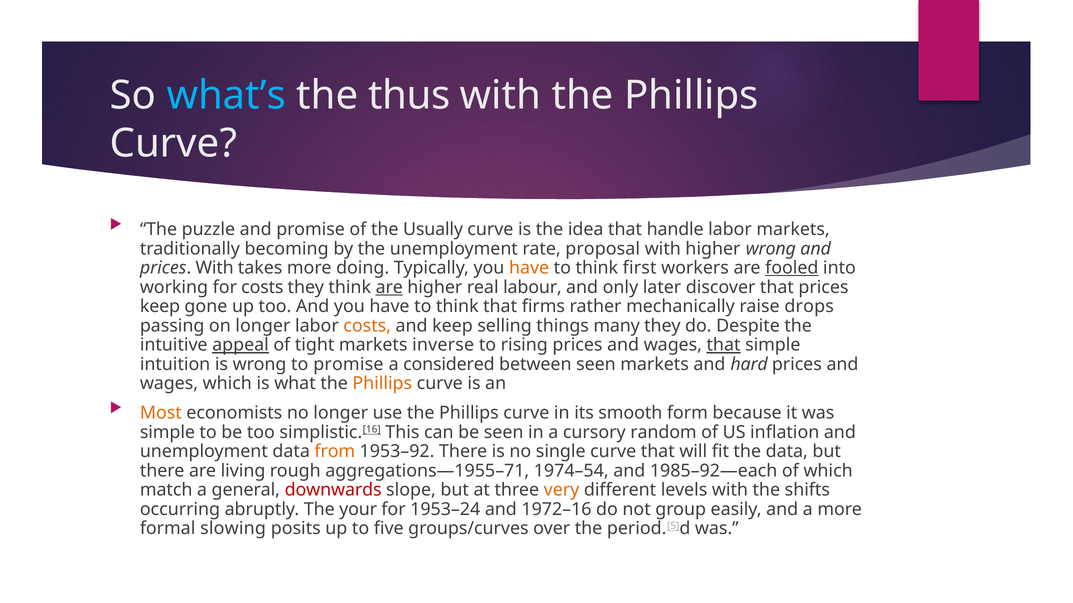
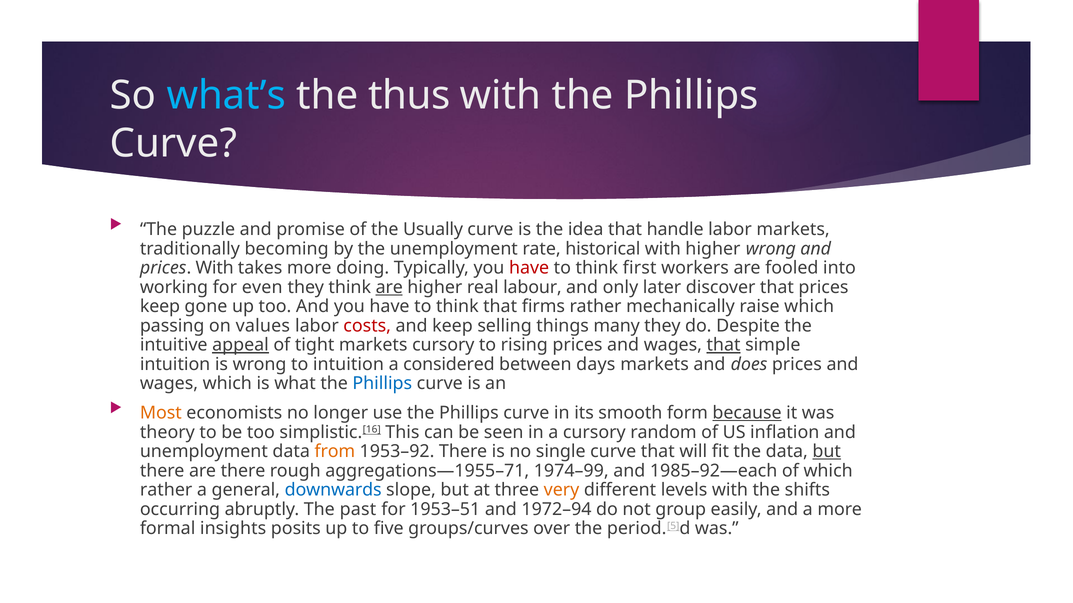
proposal: proposal -> historical
have at (529, 268) colour: orange -> red
fooled underline: present -> none
for costs: costs -> even
raise drops: drops -> which
on longer: longer -> values
costs at (367, 326) colour: orange -> red
markets inverse: inverse -> cursory
to promise: promise -> intuition
between seen: seen -> days
hard: hard -> does
Phillips at (382, 384) colour: orange -> blue
because underline: none -> present
simple at (167, 433): simple -> theory
but at (827, 452) underline: none -> present
are living: living -> there
1974–54: 1974–54 -> 1974–99
match at (166, 490): match -> rather
downwards colour: red -> blue
your: your -> past
1953–24: 1953–24 -> 1953–51
1972–16: 1972–16 -> 1972–94
slowing: slowing -> insights
